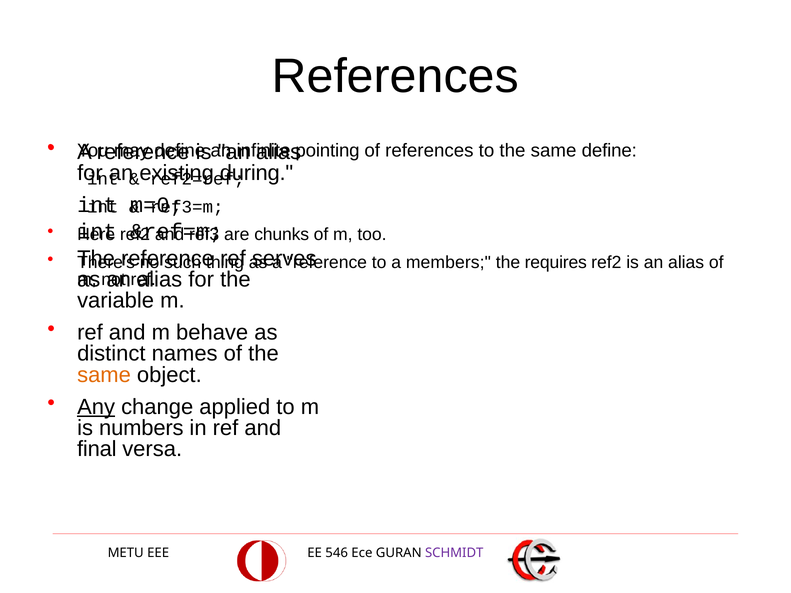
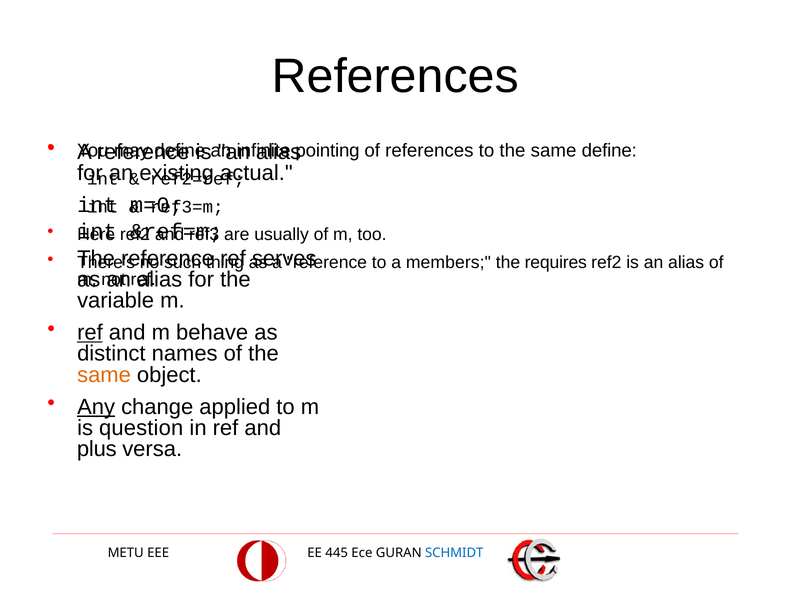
during: during -> actual
chunks: chunks -> usually
ref at (90, 333) underline: none -> present
numbers: numbers -> question
final: final -> plus
546: 546 -> 445
SCHMIDT colour: purple -> blue
